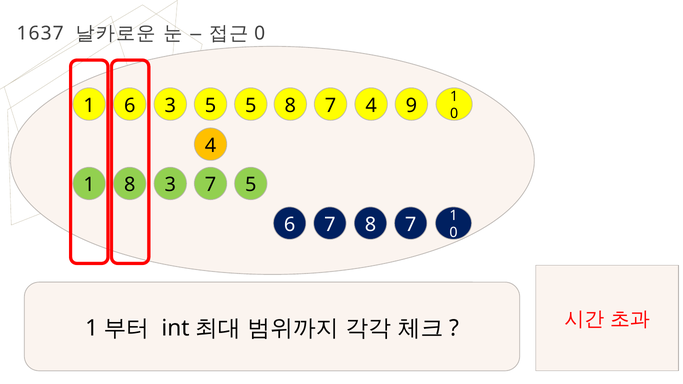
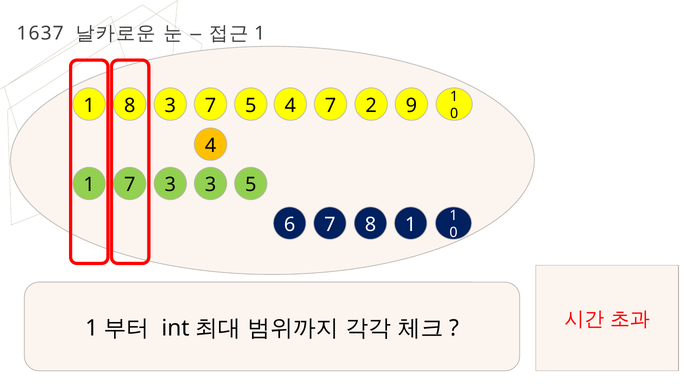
0 at (260, 33): 0 -> 1
1 6: 6 -> 8
3 5: 5 -> 7
5 8: 8 -> 4
7 4: 4 -> 2
1 8: 8 -> 7
3 7: 7 -> 3
8 7: 7 -> 1
